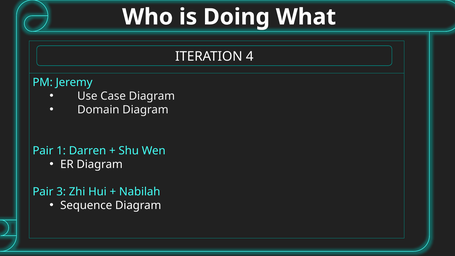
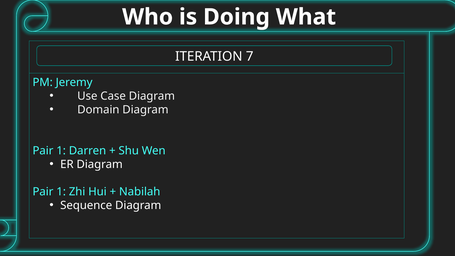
4: 4 -> 7
3 at (61, 192): 3 -> 1
